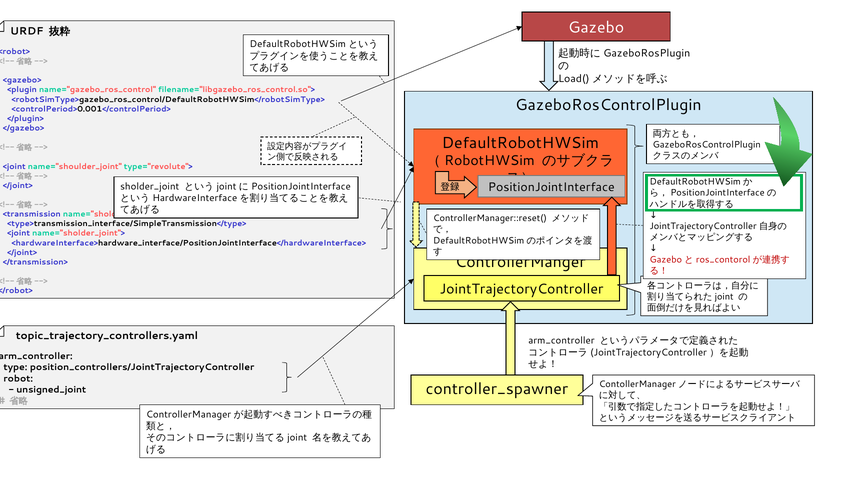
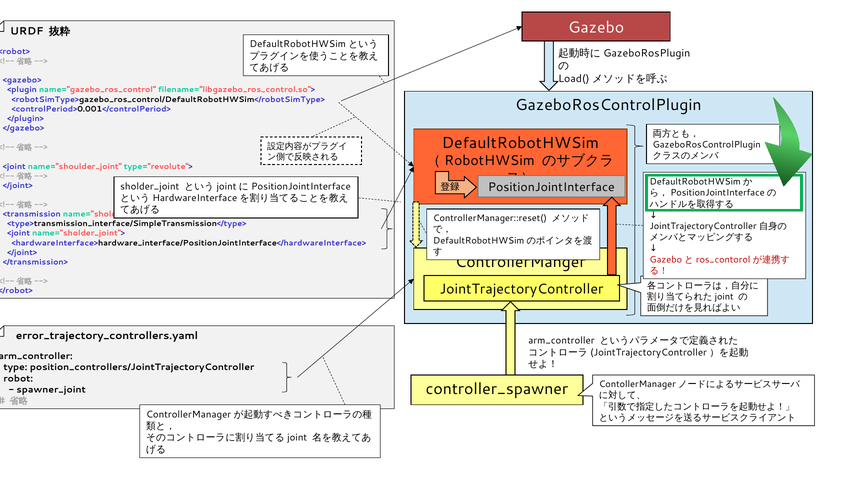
topic_trajectory_controllers.yaml: topic_trajectory_controllers.yaml -> error_trajectory_controllers.yaml
unsigned_joint: unsigned_joint -> spawner_joint
